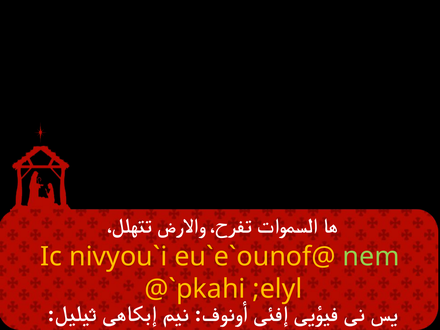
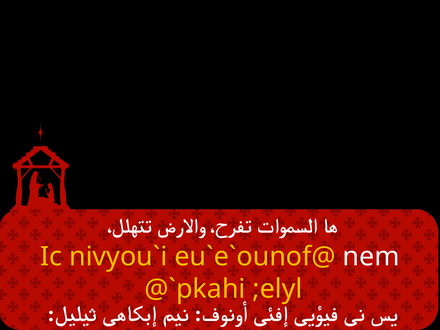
nem colour: light green -> white
